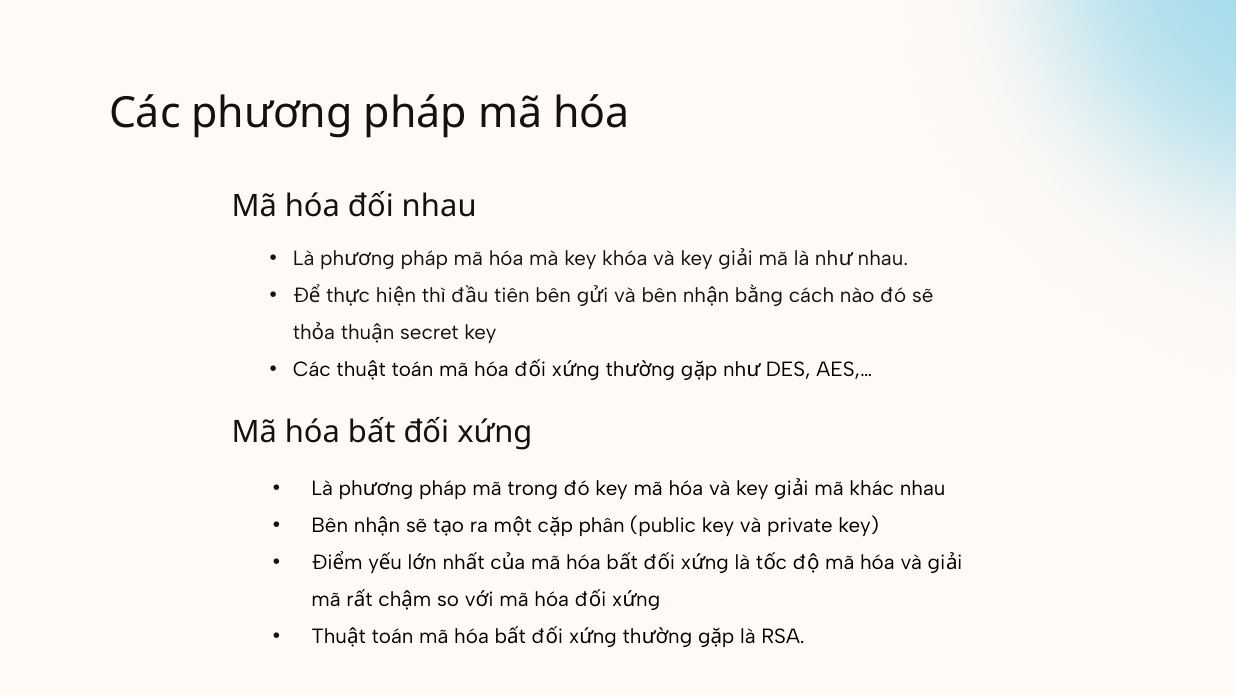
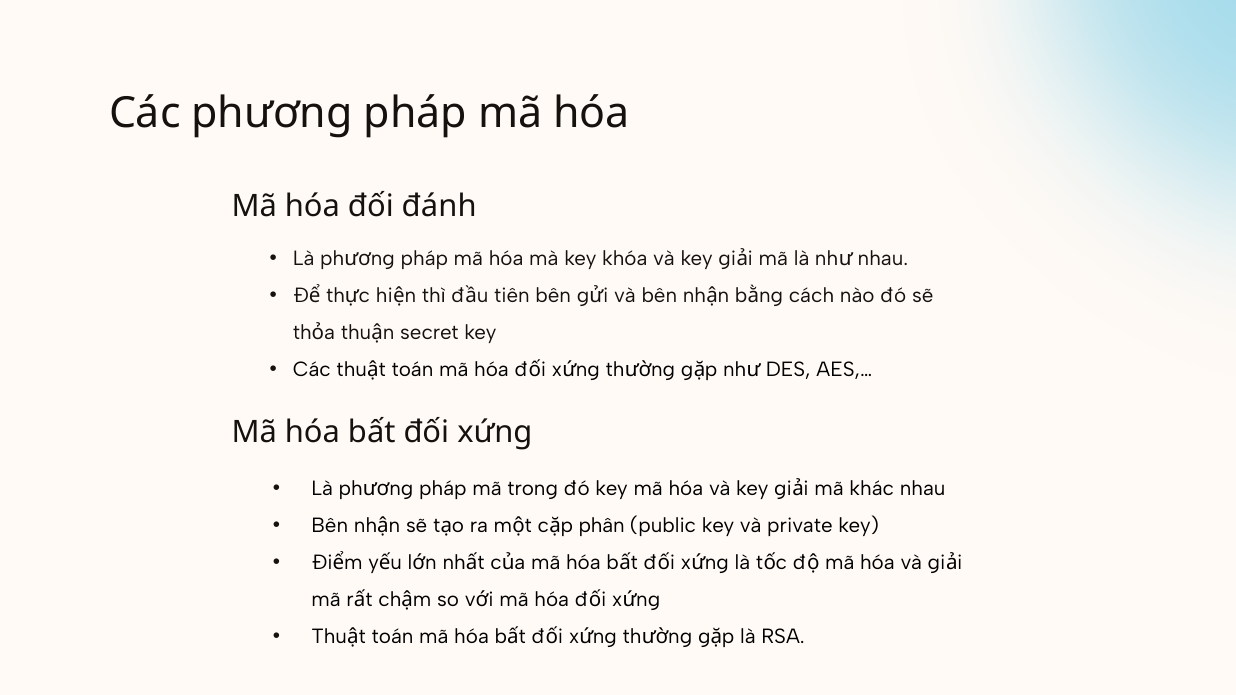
đối nhau: nhau -> đánh
